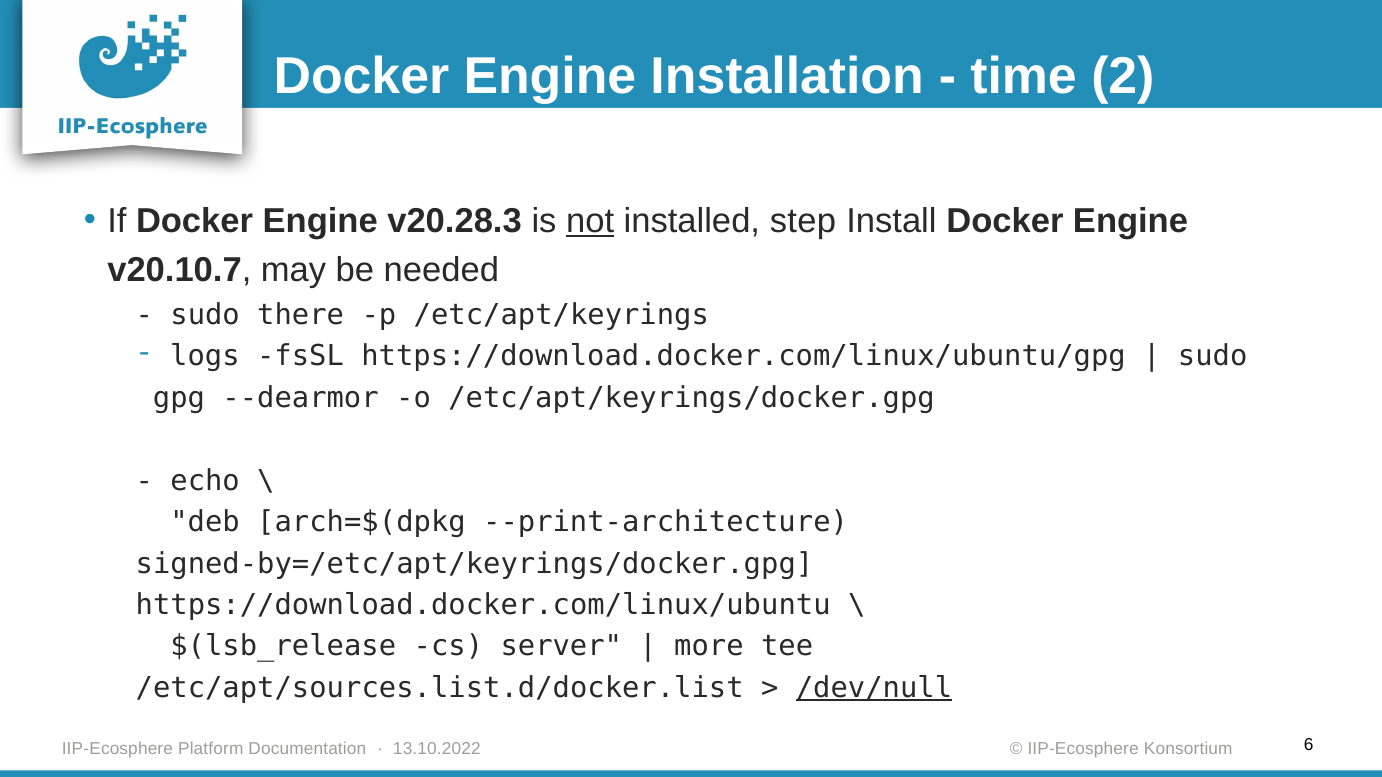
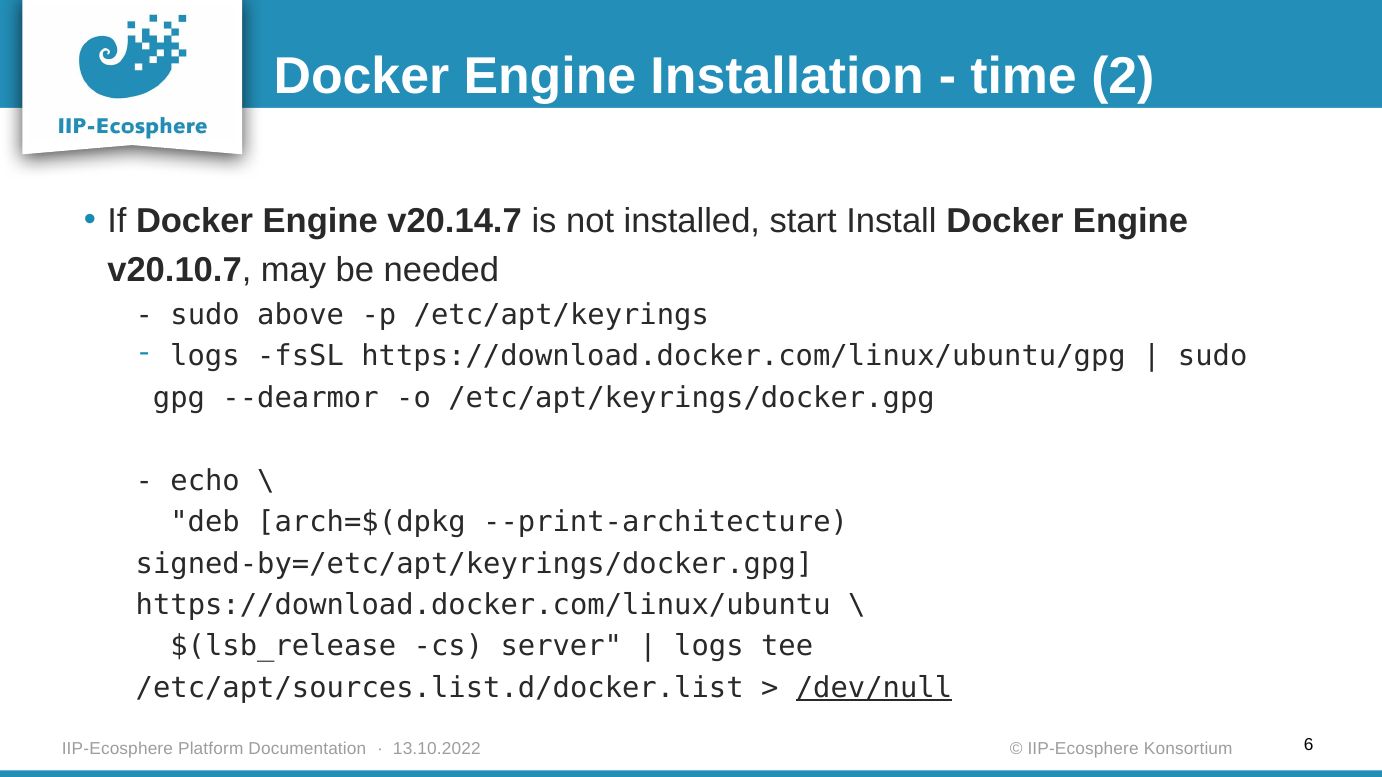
v20.28.3: v20.28.3 -> v20.14.7
not underline: present -> none
step: step -> start
there: there -> above
more at (709, 647): more -> logs
